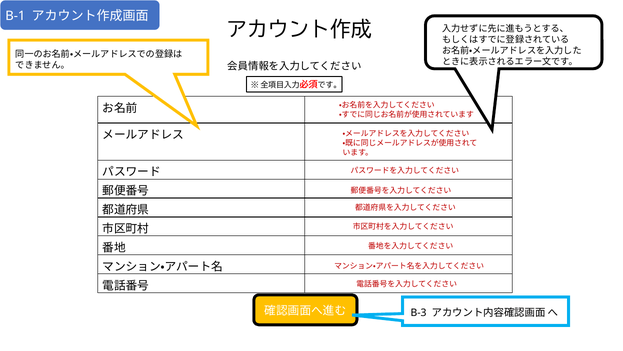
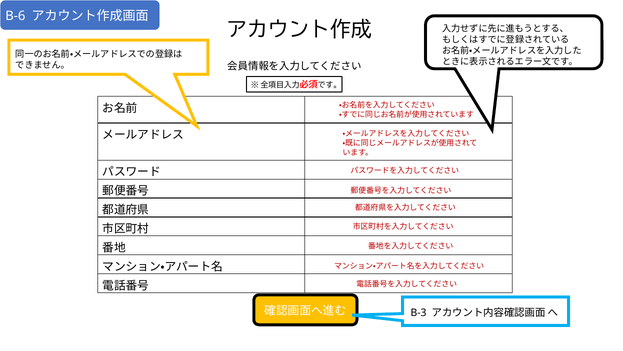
B-1: B-1 -> B-6
